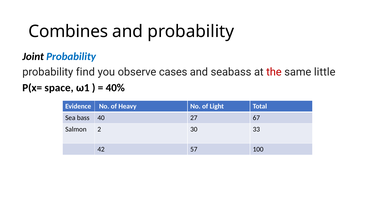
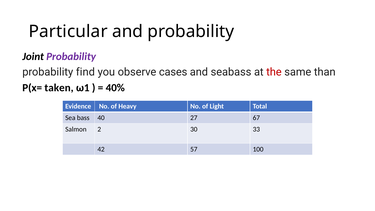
Combines: Combines -> Particular
Probability at (71, 56) colour: blue -> purple
little: little -> than
space: space -> taken
